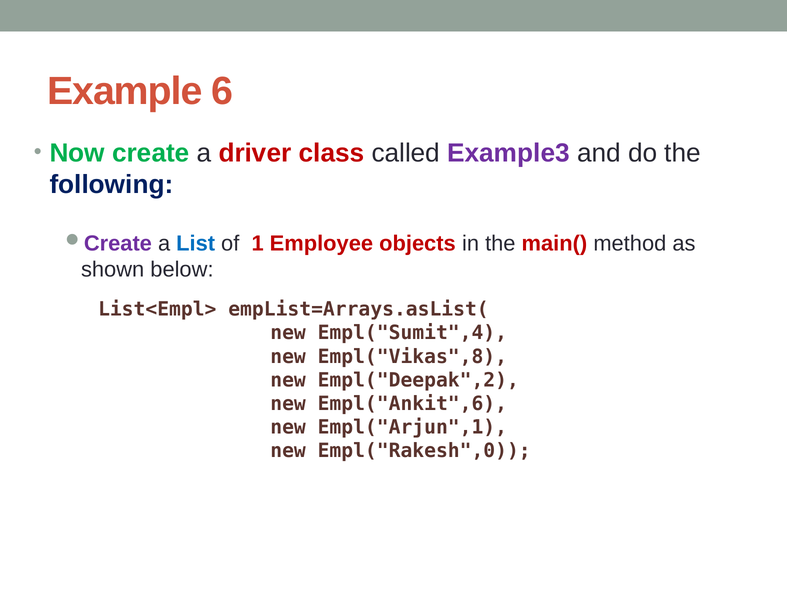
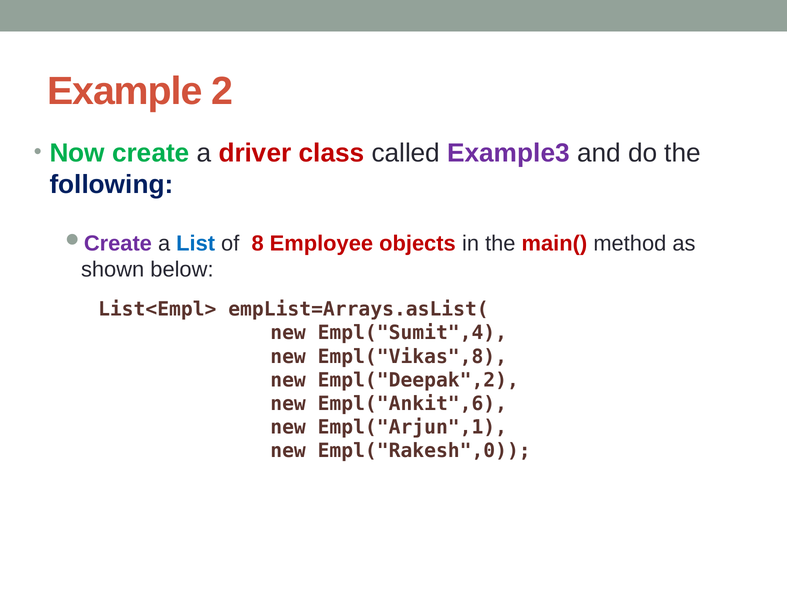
6: 6 -> 2
1: 1 -> 8
